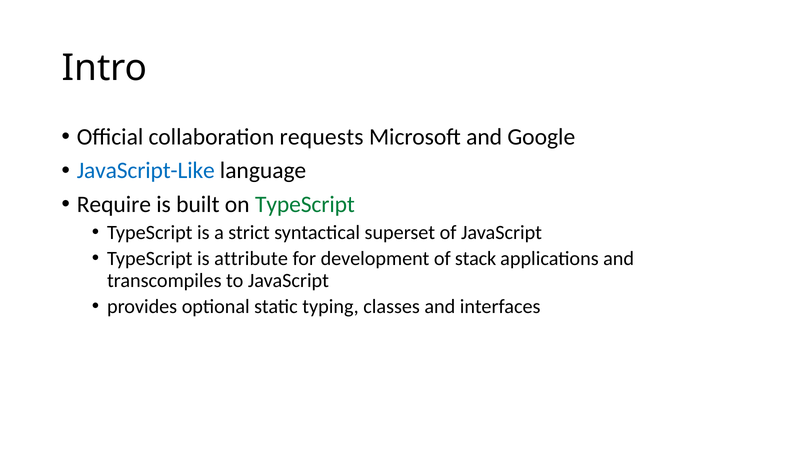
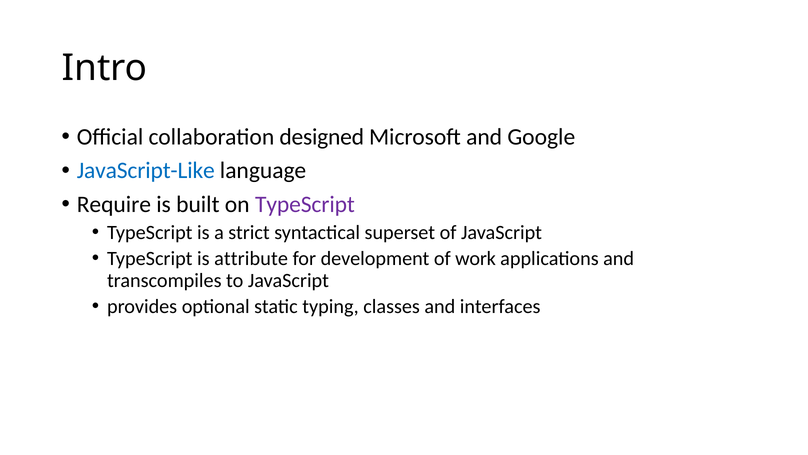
requests: requests -> designed
TypeScript at (305, 204) colour: green -> purple
stack: stack -> work
